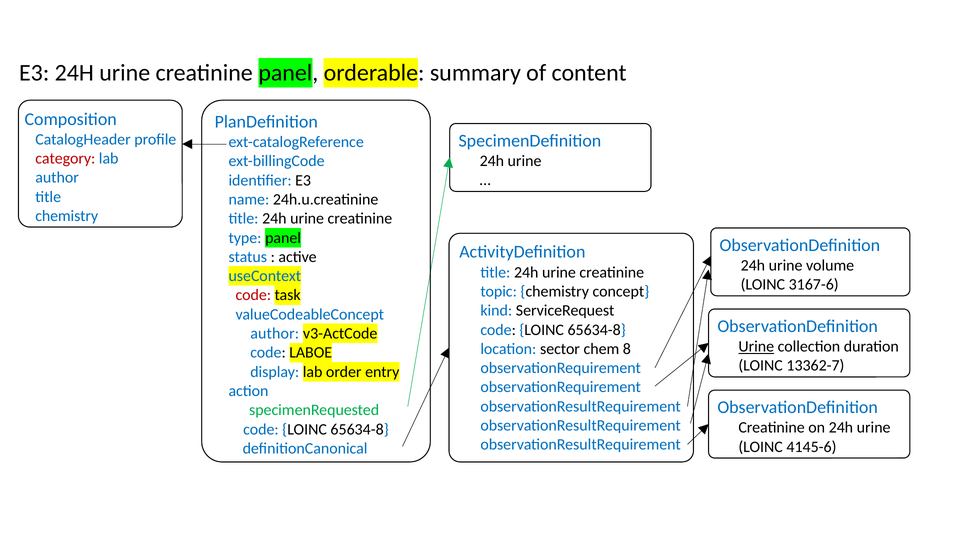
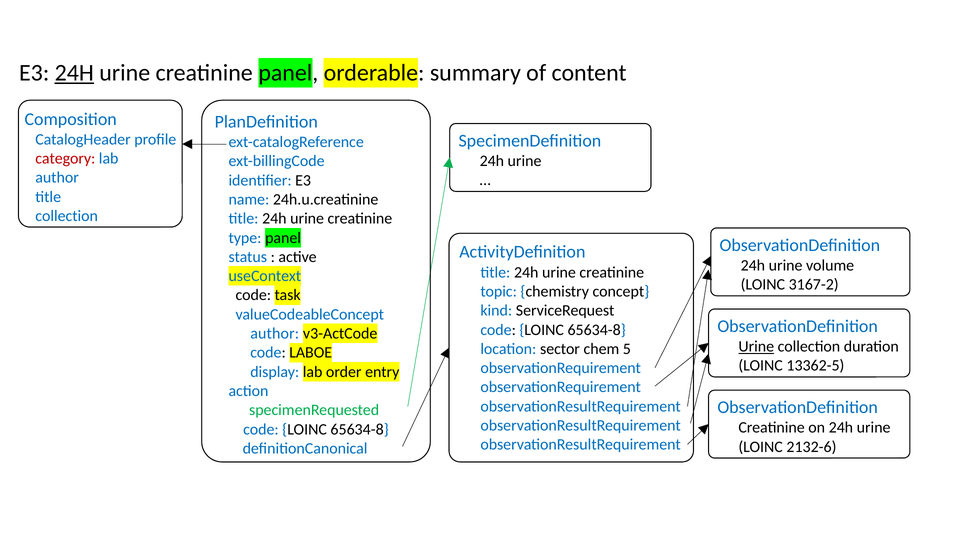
24H at (74, 73) underline: none -> present
chemistry at (67, 216): chemistry -> collection
3167-6: 3167-6 -> 3167-2
code at (253, 295) colour: red -> black
8: 8 -> 5
13362-7: 13362-7 -> 13362-5
4145-6: 4145-6 -> 2132-6
